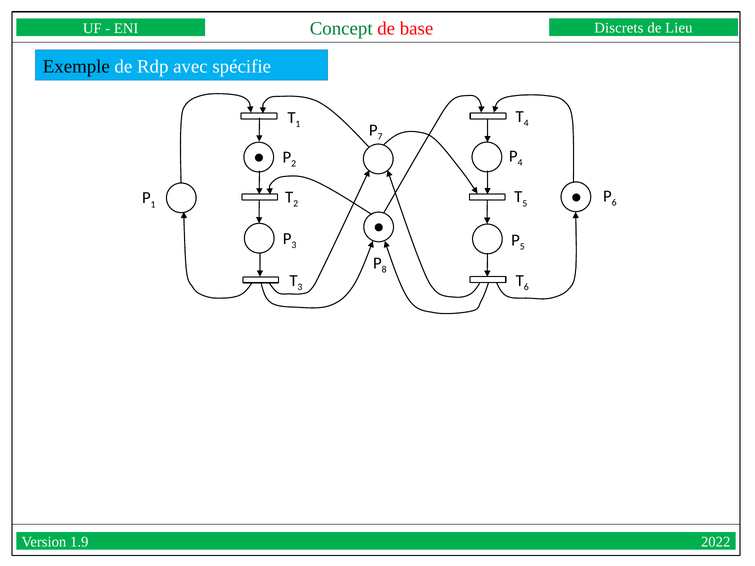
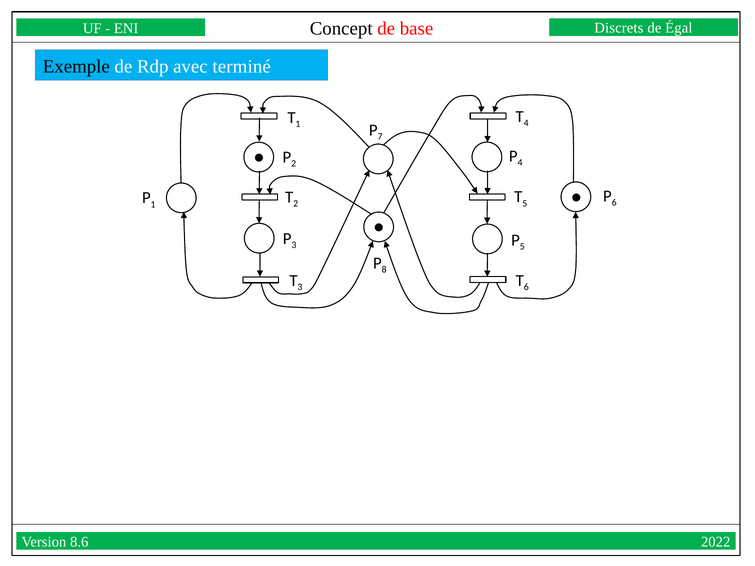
Concept colour: green -> black
Lieu: Lieu -> Égal
spécifie: spécifie -> terminé
1.9: 1.9 -> 8.6
